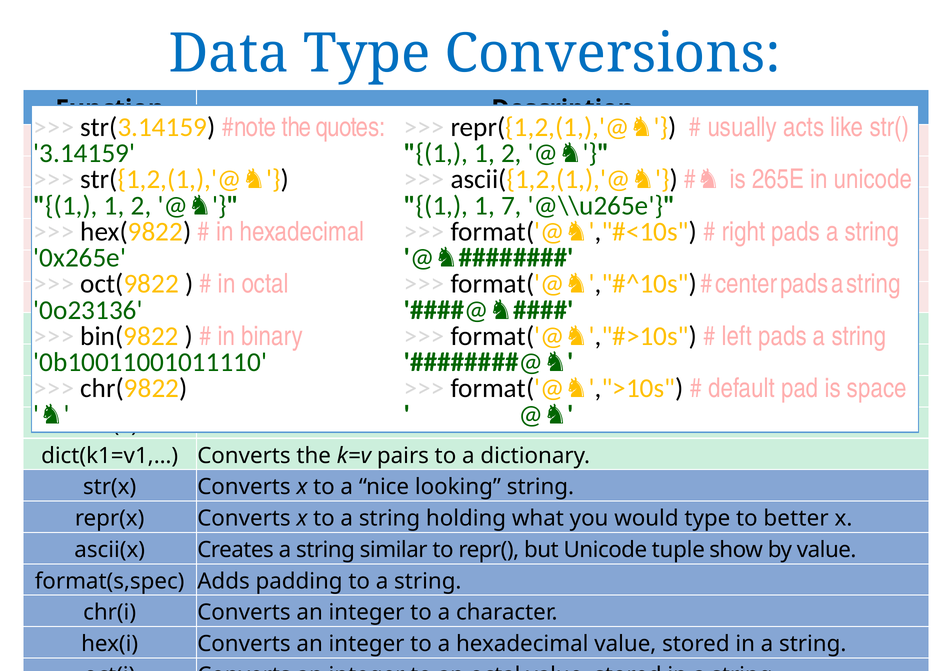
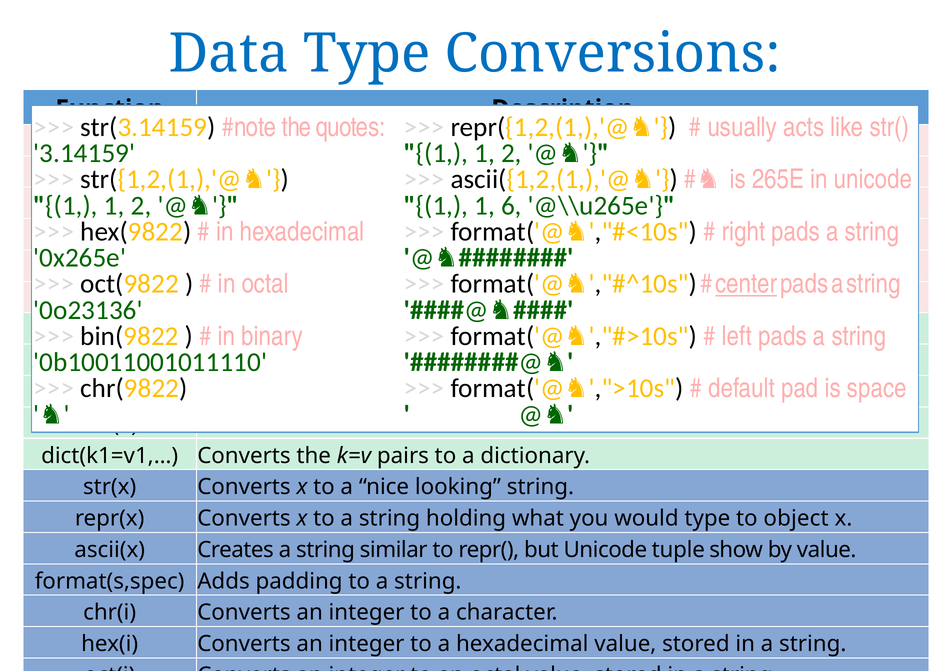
7: 7 -> 6
center underline: none -> present
better: better -> object
